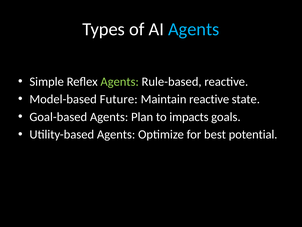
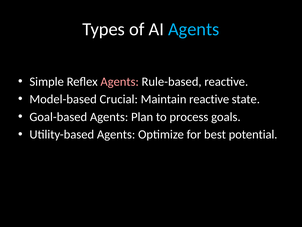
Agents at (120, 81) colour: light green -> pink
Future: Future -> Crucial
impacts: impacts -> process
